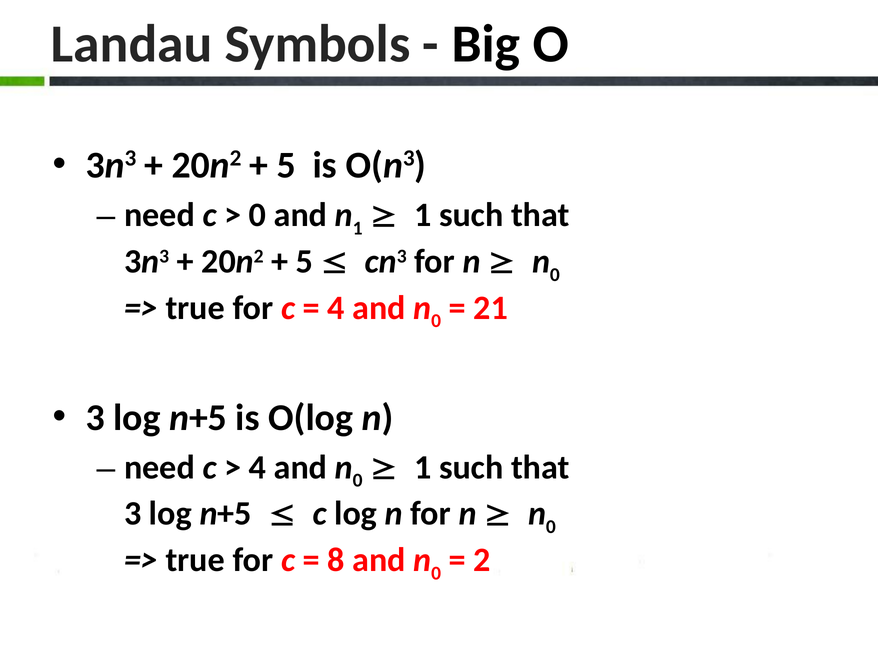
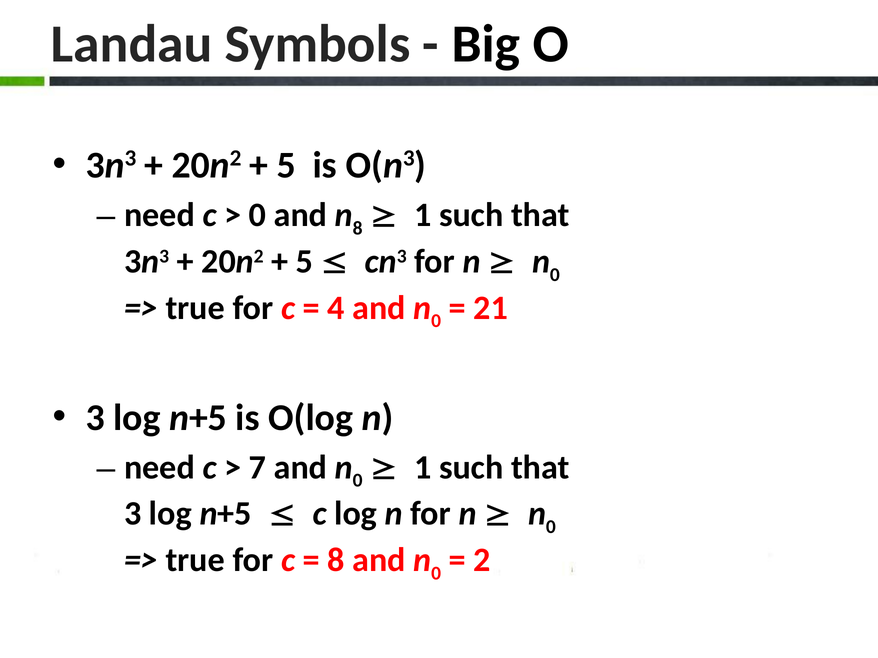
n 1: 1 -> 8
4 at (257, 468): 4 -> 7
